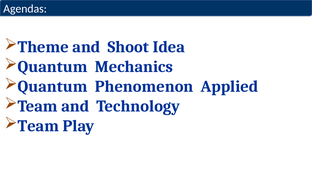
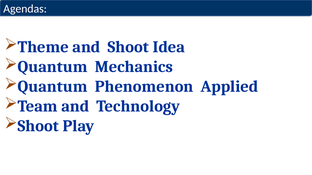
Team at (38, 126): Team -> Shoot
